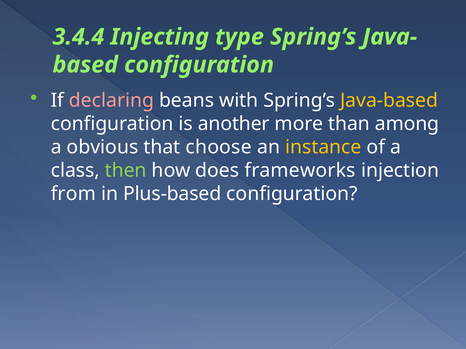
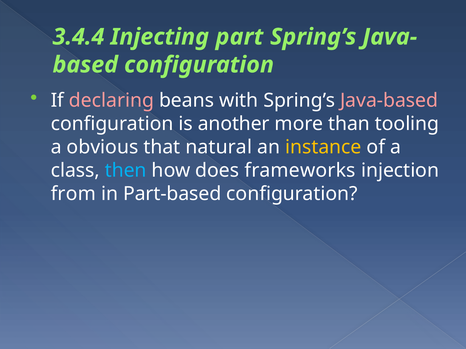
type: type -> part
Java-based colour: yellow -> pink
among: among -> tooling
choose: choose -> natural
then colour: light green -> light blue
Plus-based: Plus-based -> Part-based
